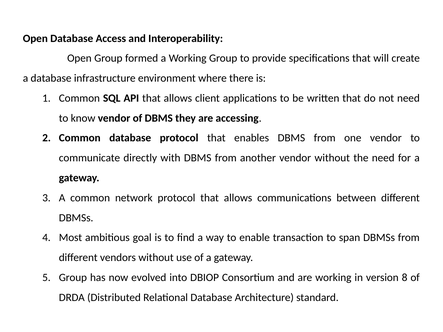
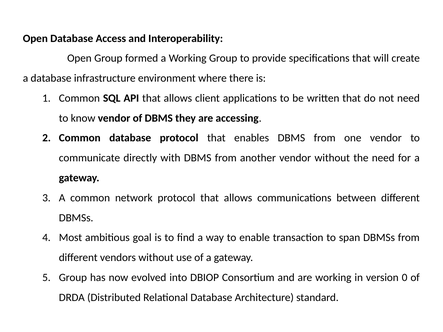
8: 8 -> 0
